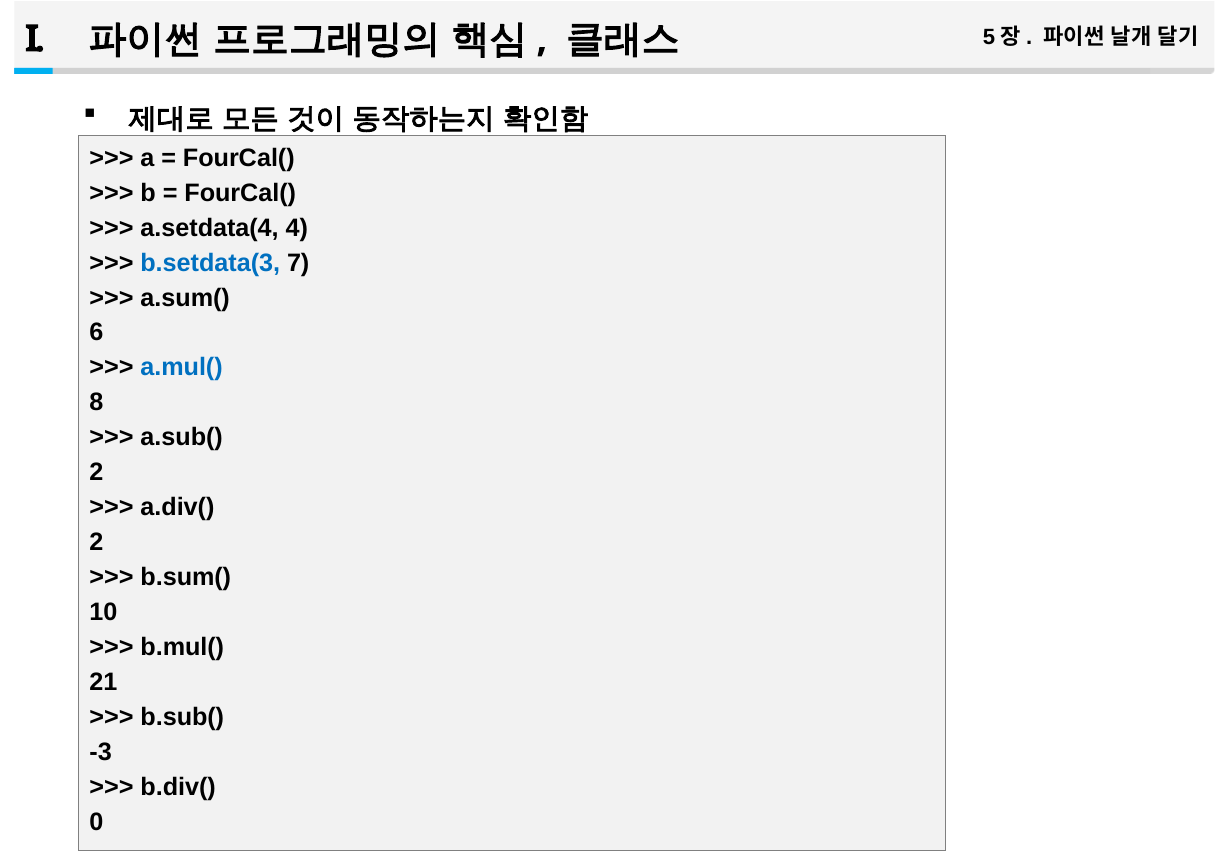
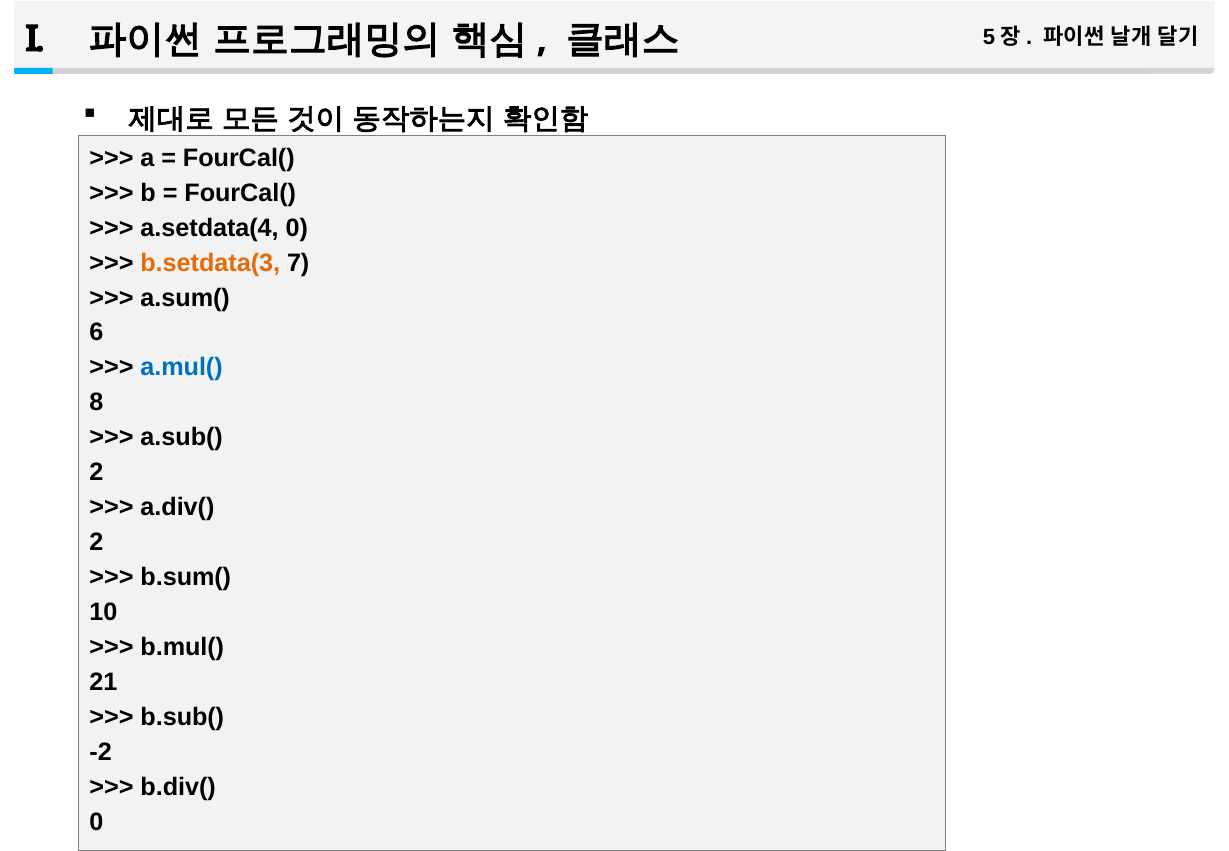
a.setdata(4 4: 4 -> 0
b.setdata(3 colour: blue -> orange
-3: -3 -> -2
